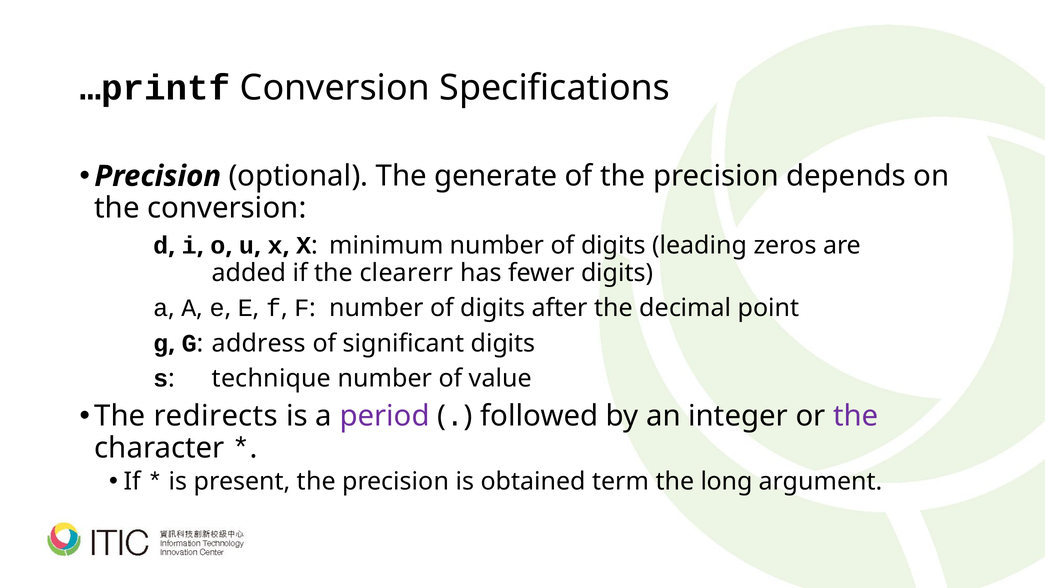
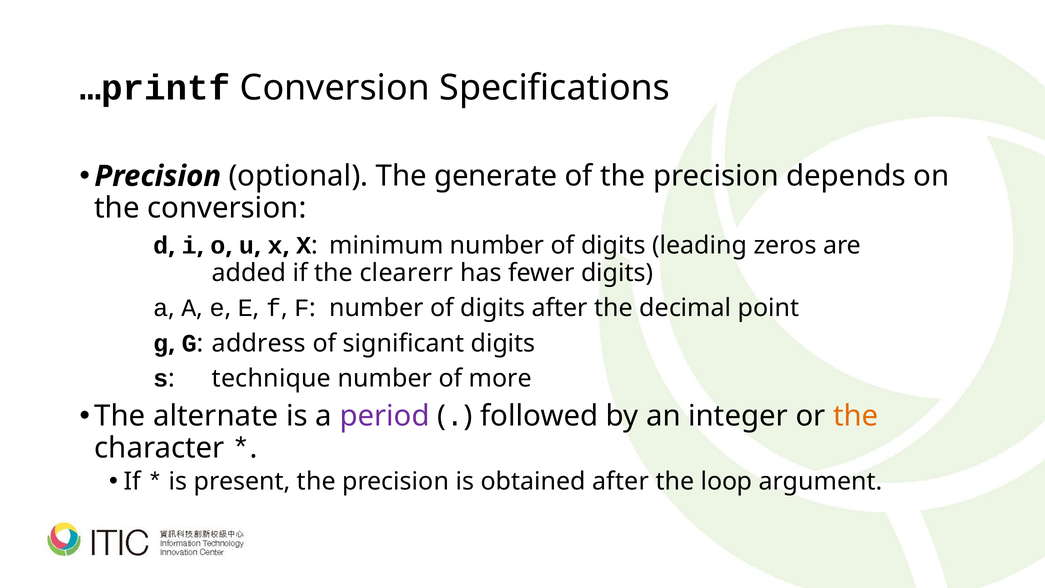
value: value -> more
redirects: redirects -> alternate
the at (856, 416) colour: purple -> orange
obtained term: term -> after
long: long -> loop
